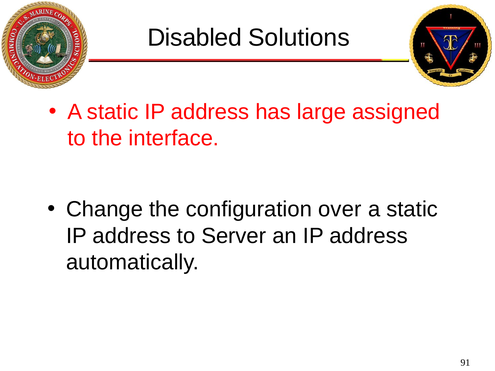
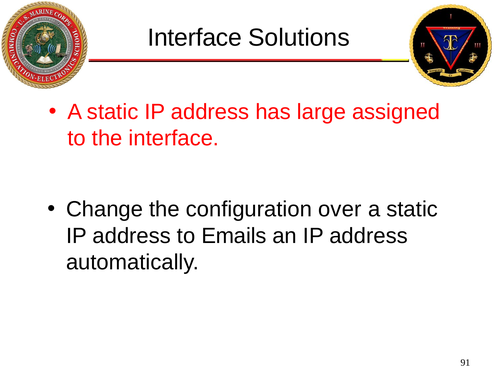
Disabled at (195, 38): Disabled -> Interface
Server: Server -> Emails
